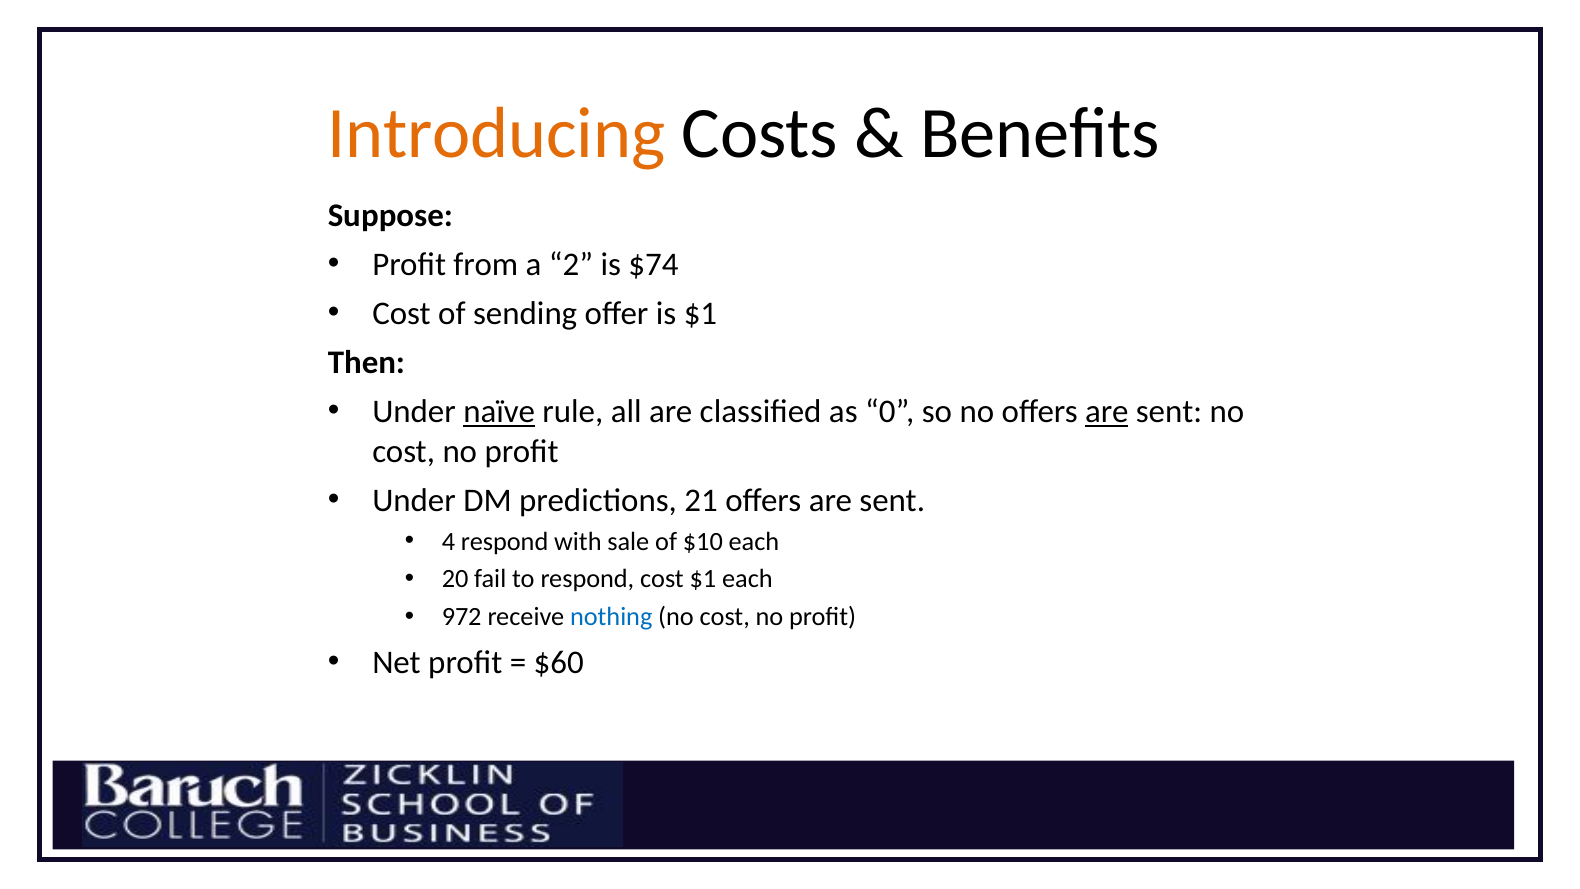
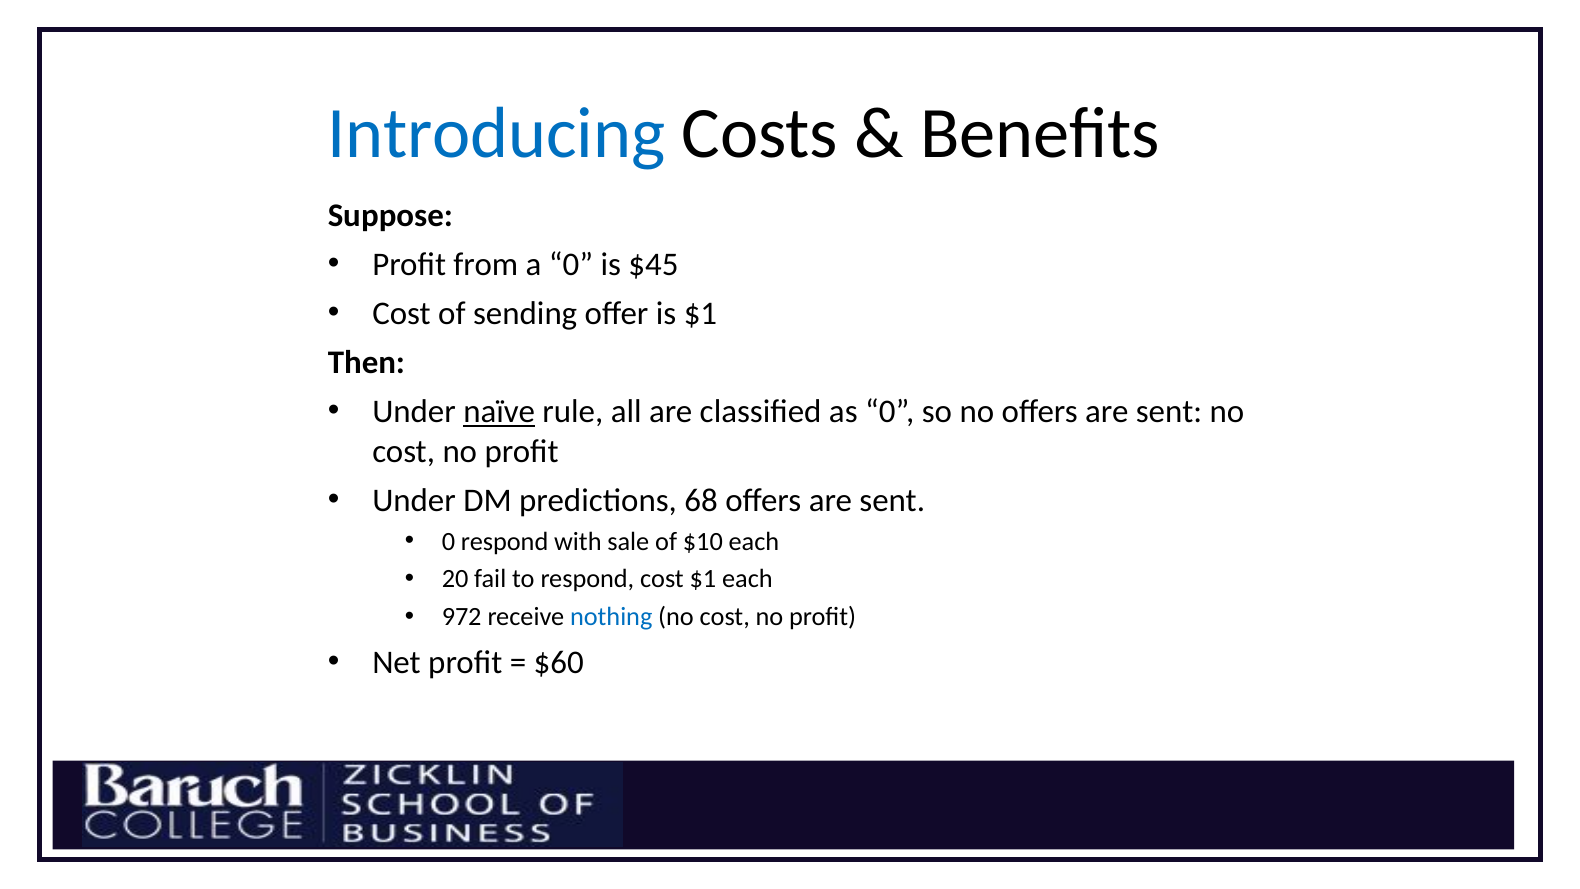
Introducing colour: orange -> blue
a 2: 2 -> 0
$74: $74 -> $45
are at (1107, 412) underline: present -> none
21: 21 -> 68
4 at (448, 541): 4 -> 0
